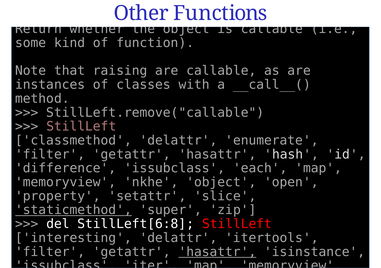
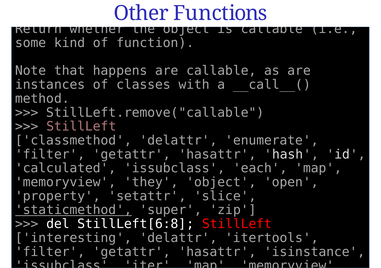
raising: raising -> happens
difference: difference -> calculated
nkhe: nkhe -> they
hasattr at (217, 252) underline: present -> none
